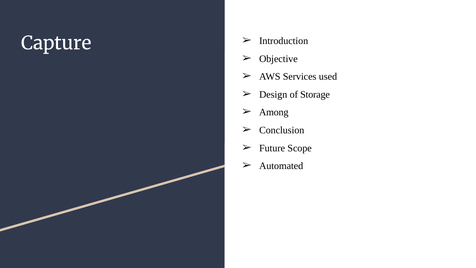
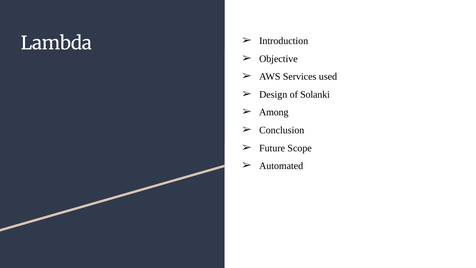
Capture: Capture -> Lambda
Storage: Storage -> Solanki
